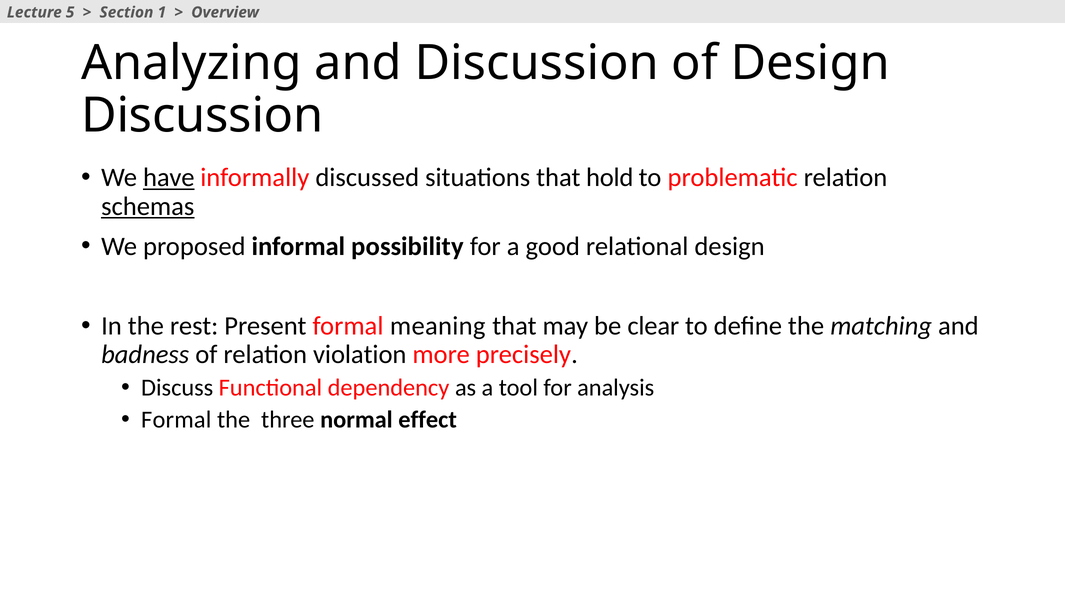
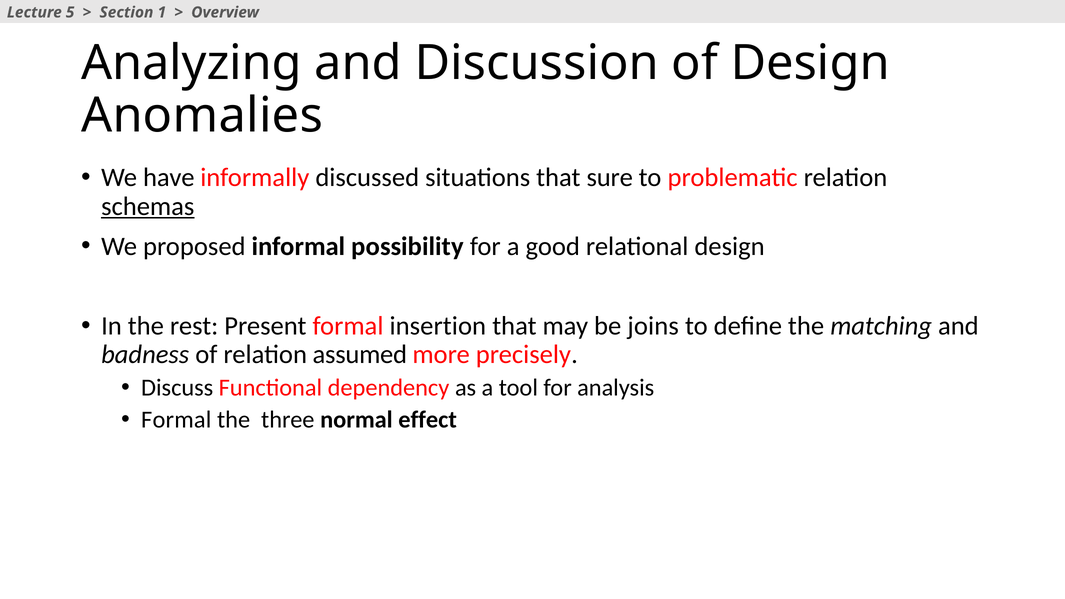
Discussion at (202, 116): Discussion -> Anomalies
have underline: present -> none
hold: hold -> sure
meaning: meaning -> insertion
clear: clear -> joins
violation: violation -> assumed
